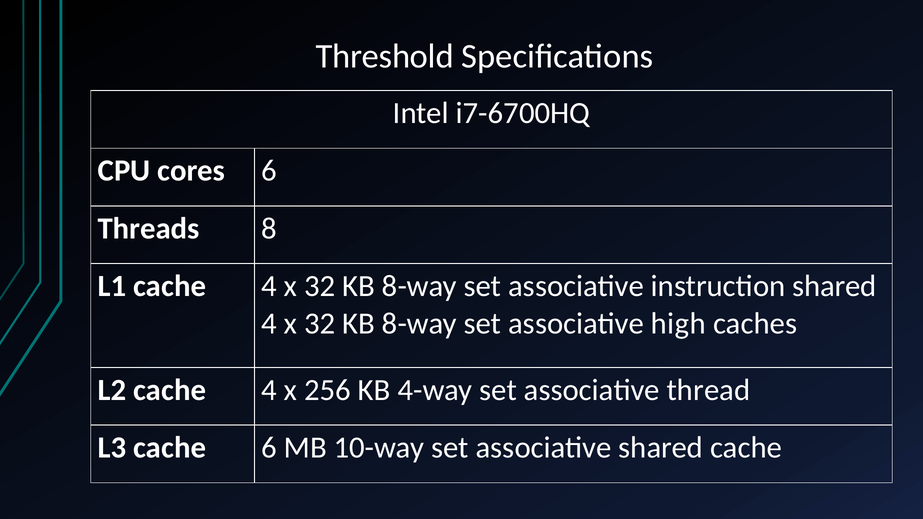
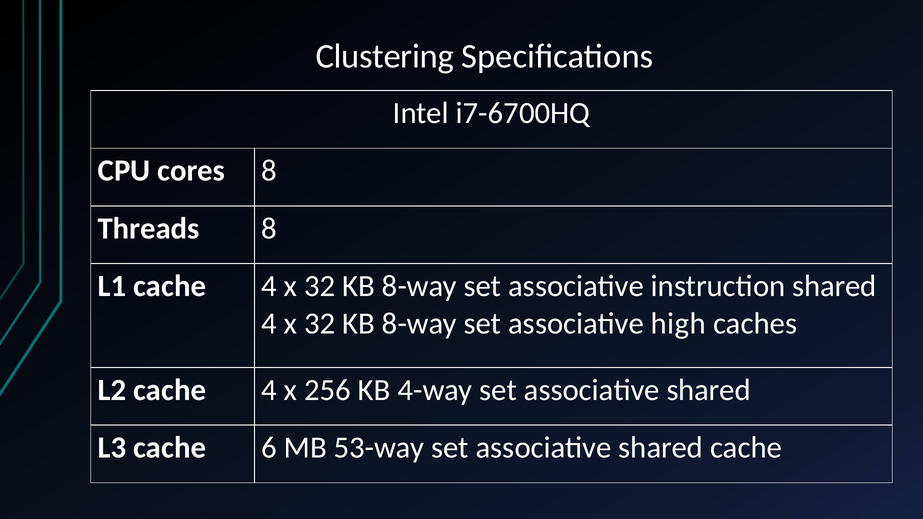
Threshold: Threshold -> Clustering
cores 6: 6 -> 8
4-way set associative thread: thread -> shared
10-way: 10-way -> 53-way
